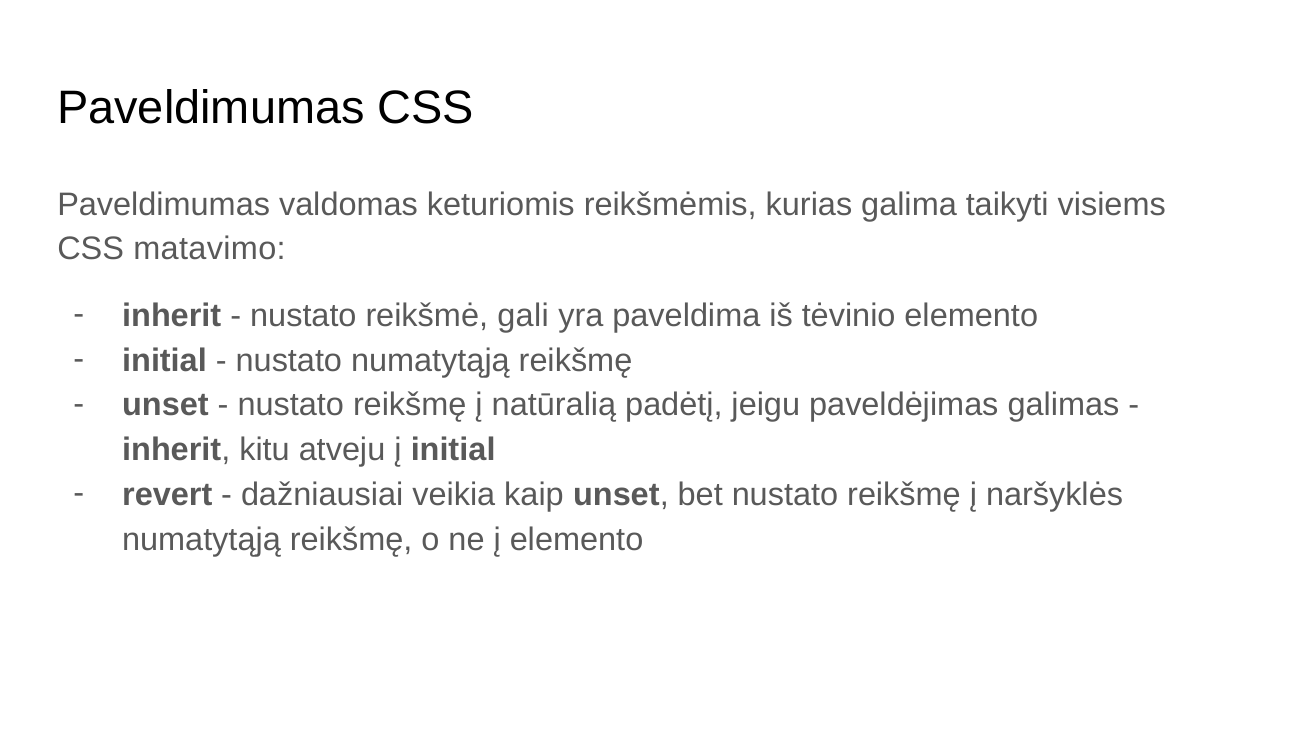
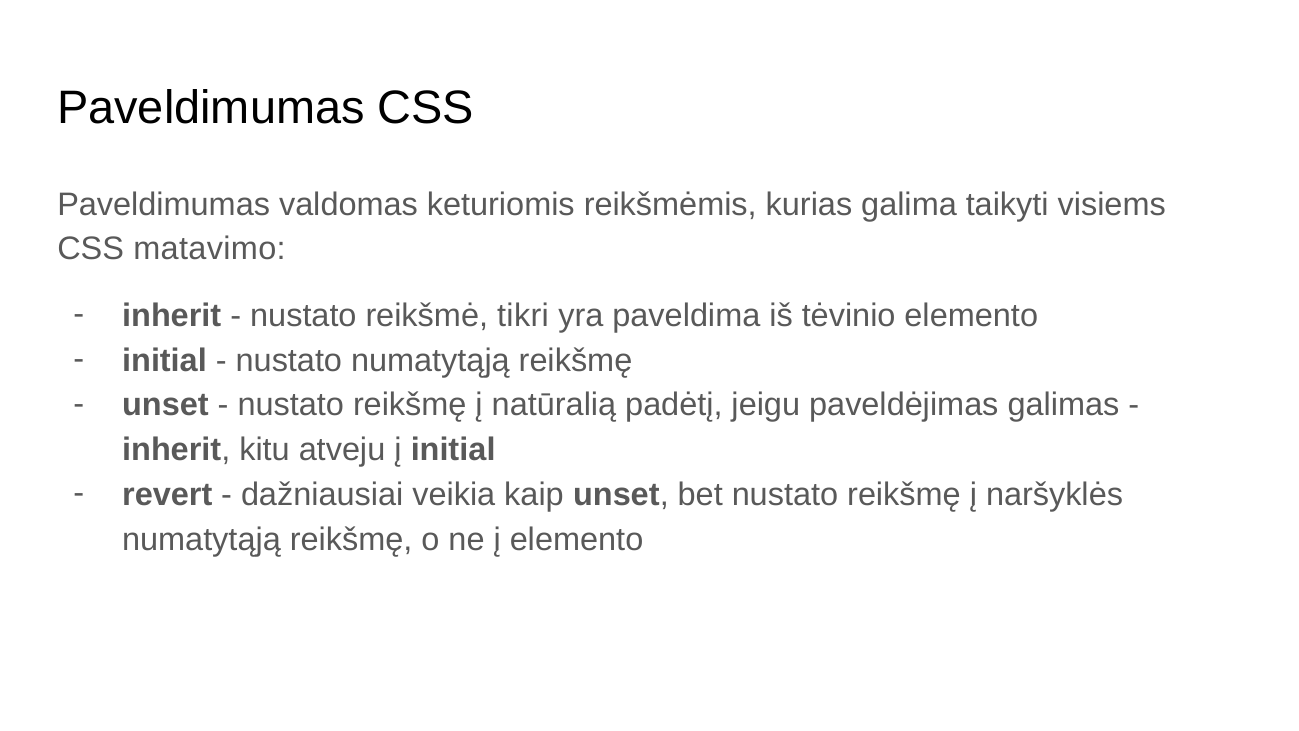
gali: gali -> tikri
